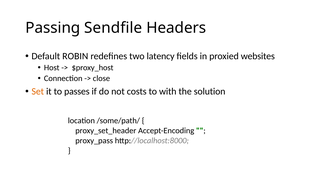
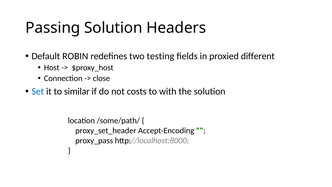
Passing Sendfile: Sendfile -> Solution
latency: latency -> testing
websites: websites -> different
Set colour: orange -> blue
passes: passes -> similar
